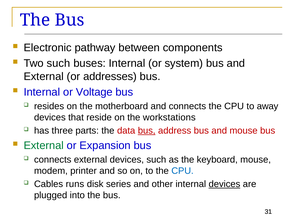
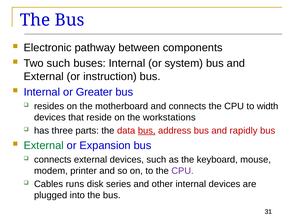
addresses: addresses -> instruction
Voltage: Voltage -> Greater
away: away -> width
and mouse: mouse -> rapidly
CPU at (182, 171) colour: blue -> purple
devices at (224, 184) underline: present -> none
